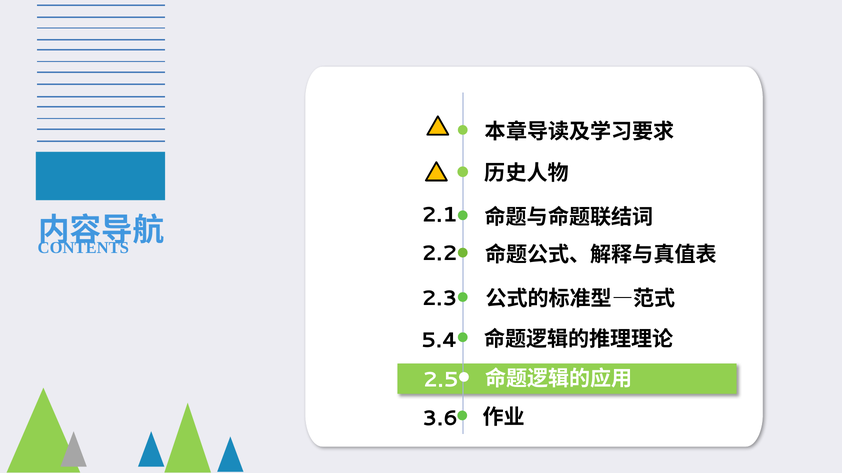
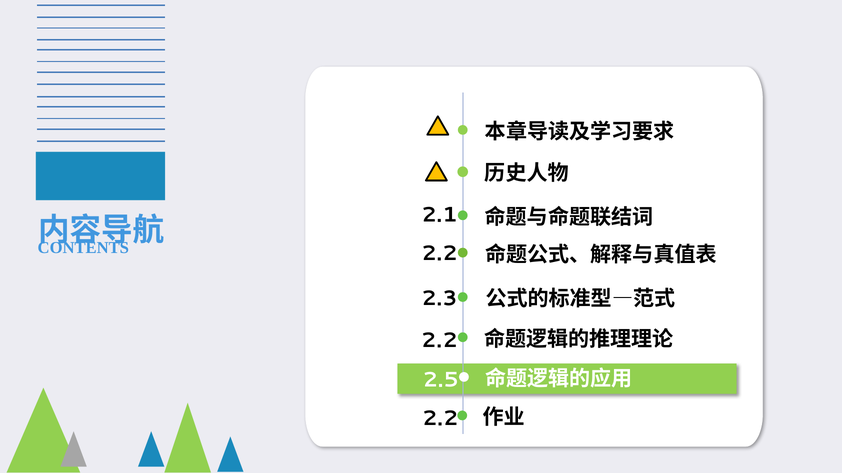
5.4 at (439, 340): 5.4 -> 2.2
3.6 at (440, 419): 3.6 -> 2.2
